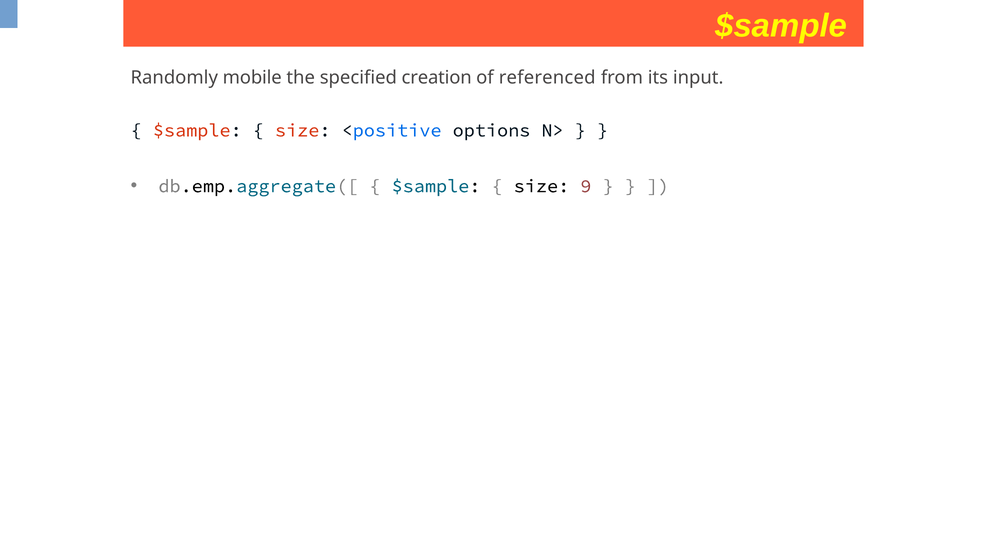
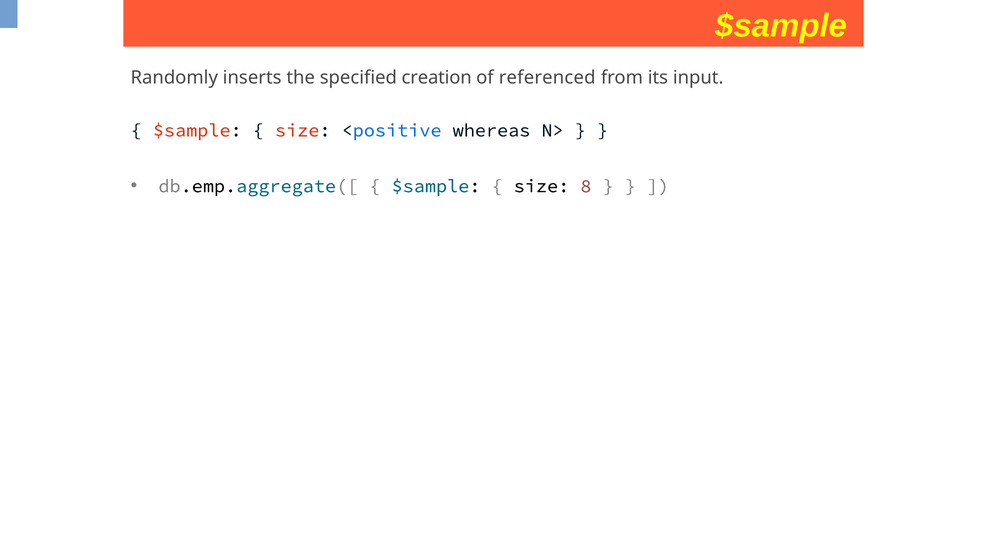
mobile: mobile -> inserts
options: options -> whereas
9: 9 -> 8
